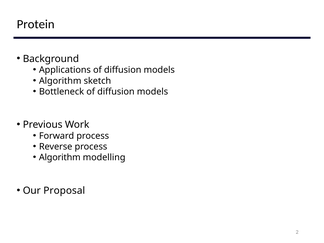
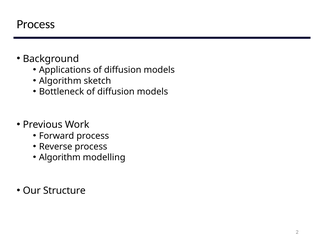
Protein at (36, 24): Protein -> Process
Proposal: Proposal -> Structure
